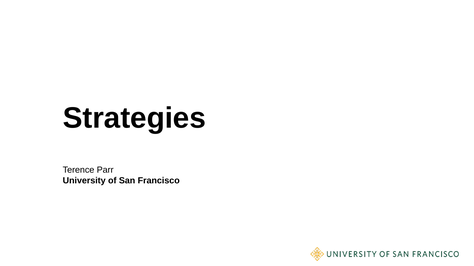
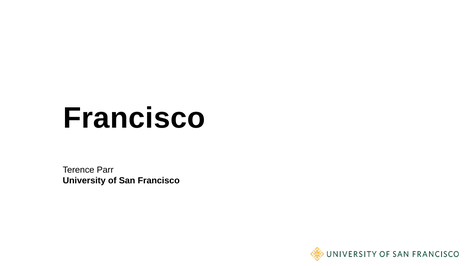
Strategies at (134, 118): Strategies -> Francisco
